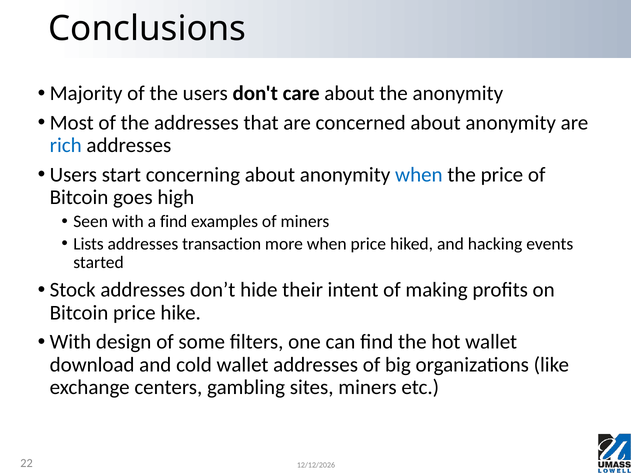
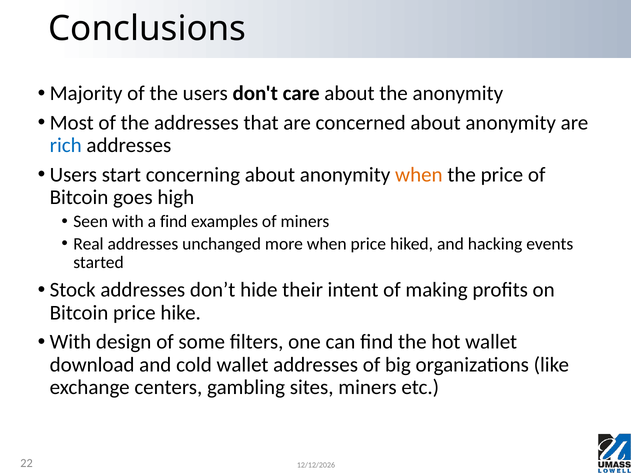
when at (419, 175) colour: blue -> orange
Lists: Lists -> Real
transaction: transaction -> unchanged
